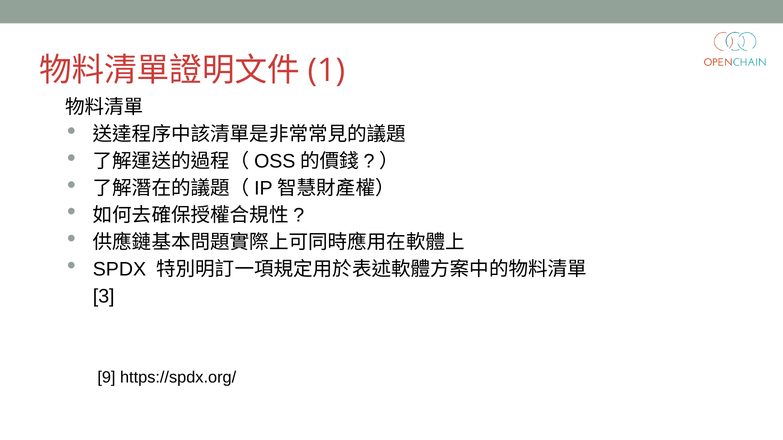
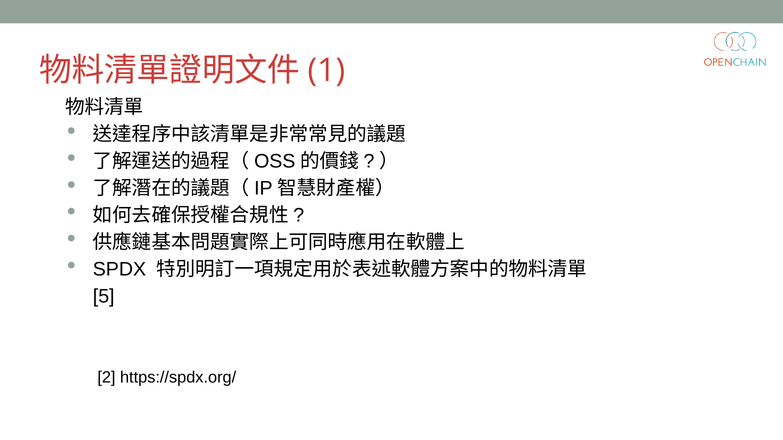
3: 3 -> 5
9: 9 -> 2
